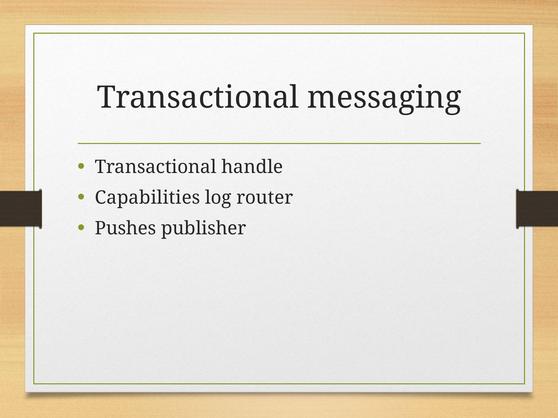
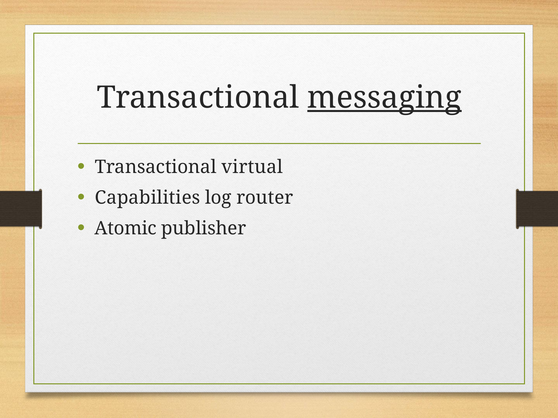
messaging underline: none -> present
handle: handle -> virtual
Pushes: Pushes -> Atomic
